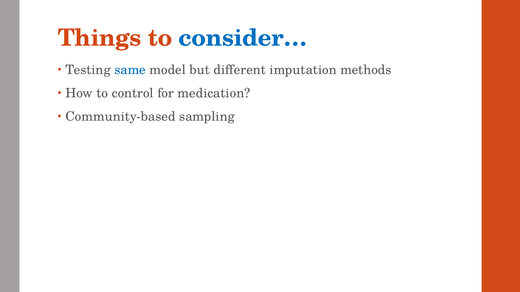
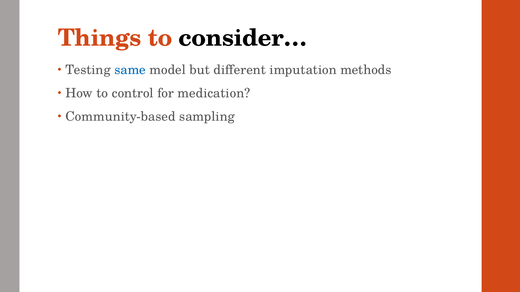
consider… colour: blue -> black
